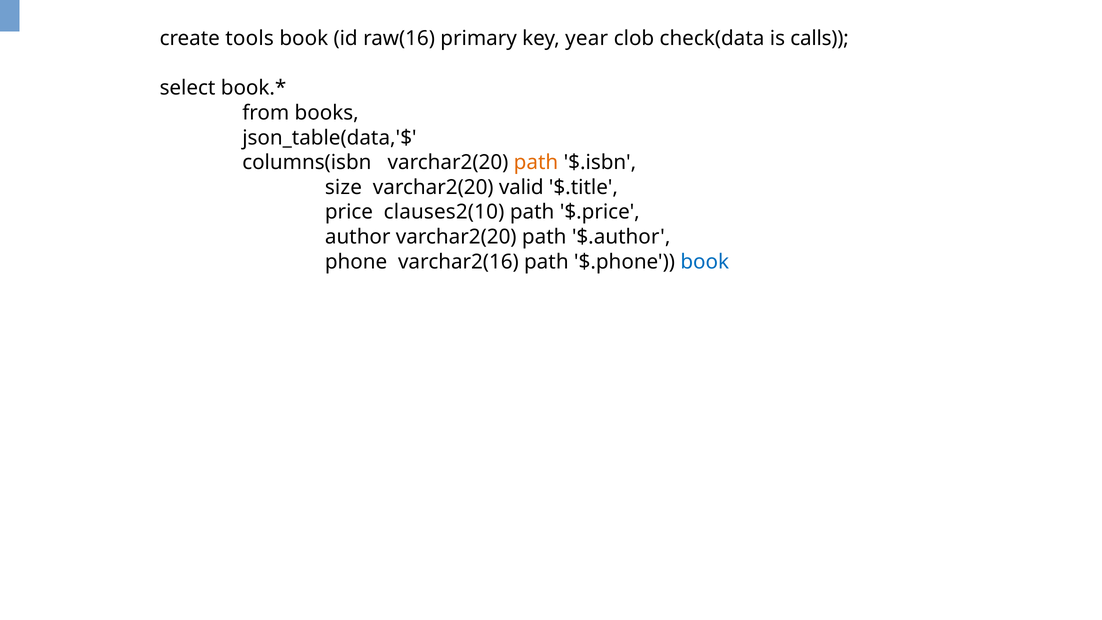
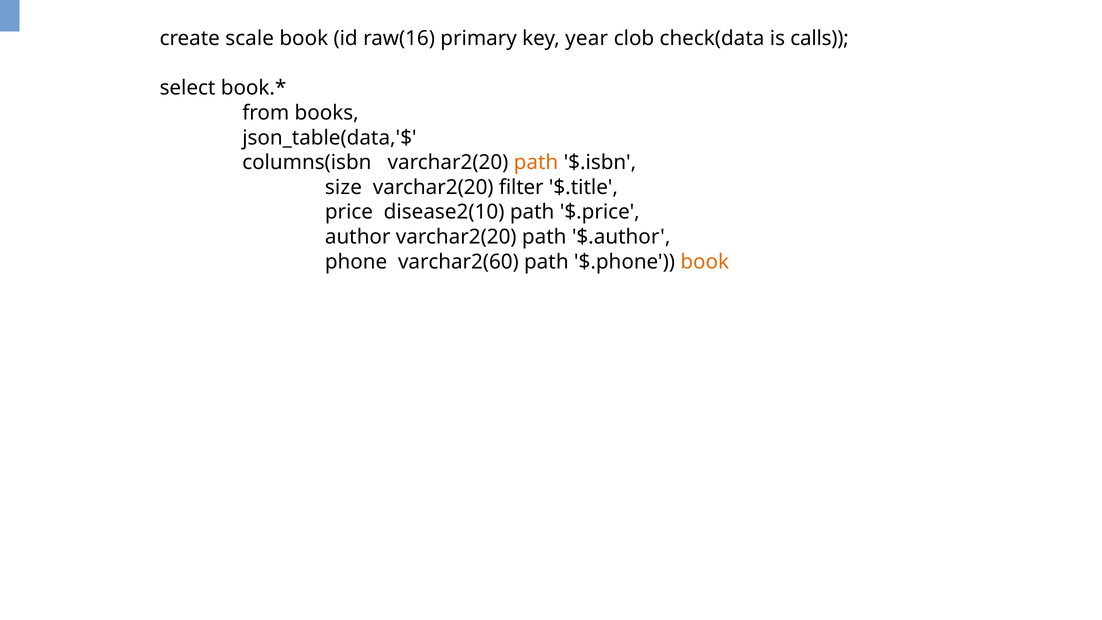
tools: tools -> scale
valid: valid -> filter
clauses2(10: clauses2(10 -> disease2(10
varchar2(16: varchar2(16 -> varchar2(60
book at (705, 262) colour: blue -> orange
